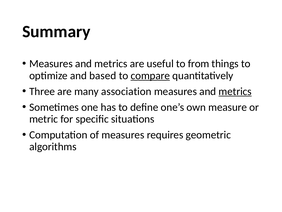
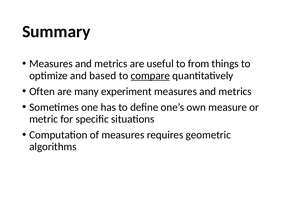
Three: Three -> Often
association: association -> experiment
metrics at (235, 91) underline: present -> none
